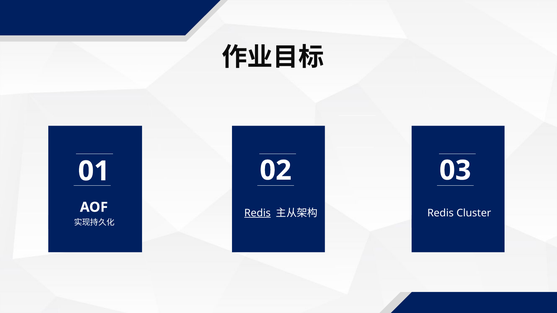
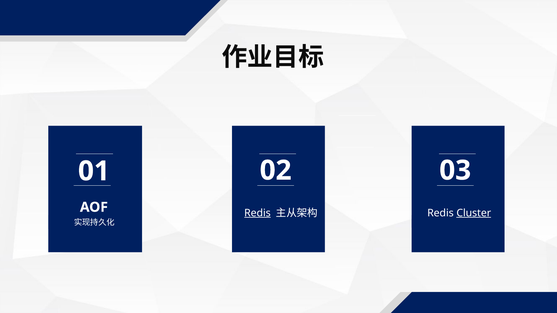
Cluster underline: none -> present
